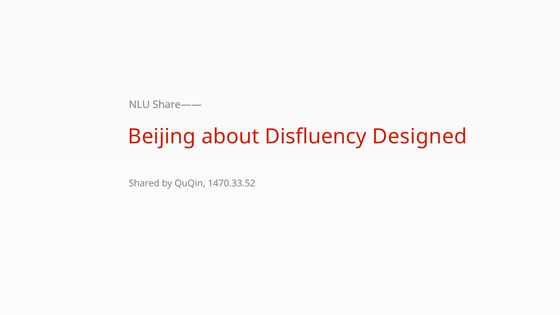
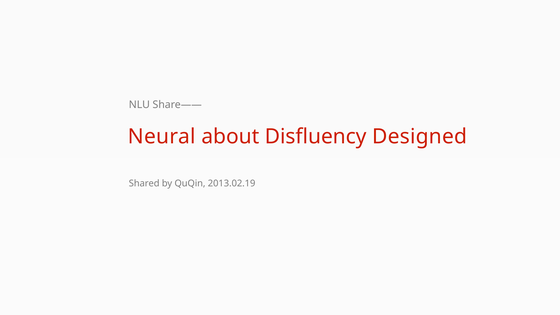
Beijing: Beijing -> Neural
1470.33.52: 1470.33.52 -> 2013.02.19
